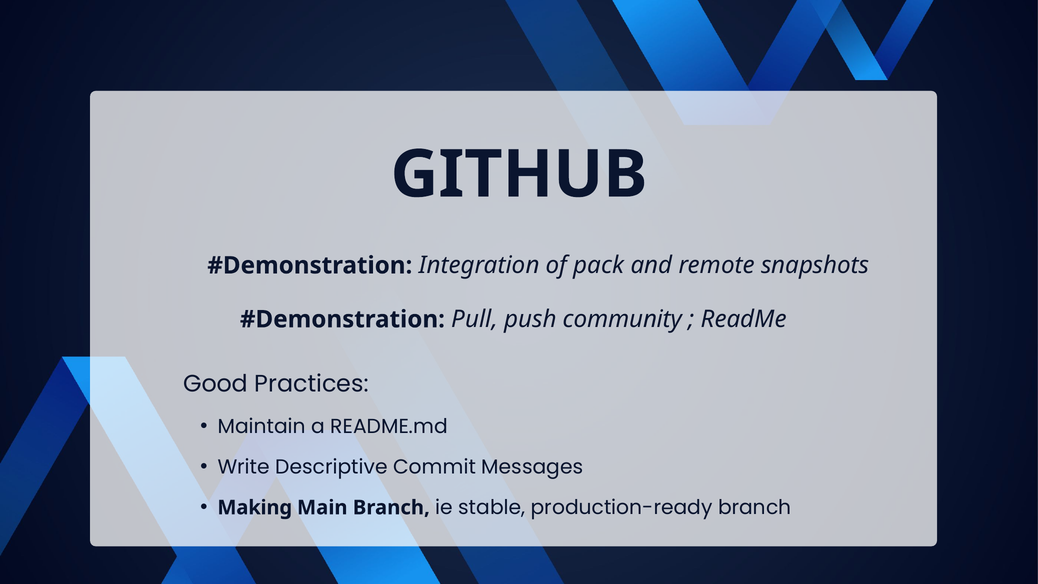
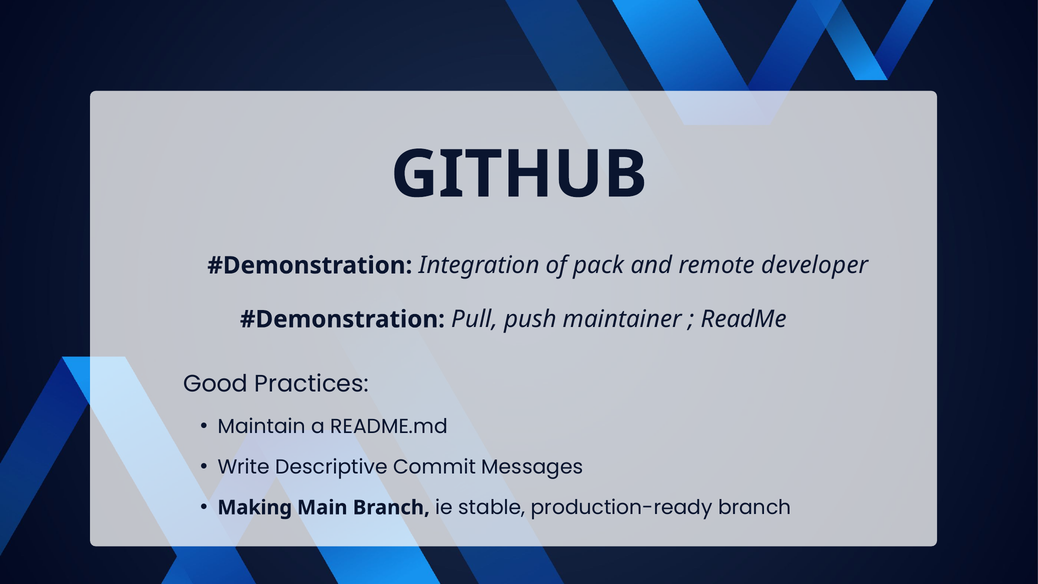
snapshots: snapshots -> developer
community: community -> maintainer
